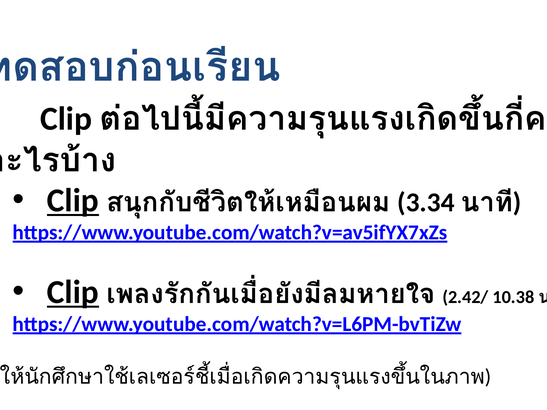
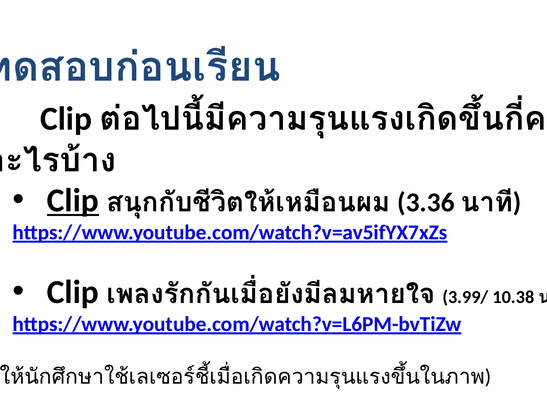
3.34: 3.34 -> 3.36
Clip at (73, 292) underline: present -> none
2.42/: 2.42/ -> 3.99/
